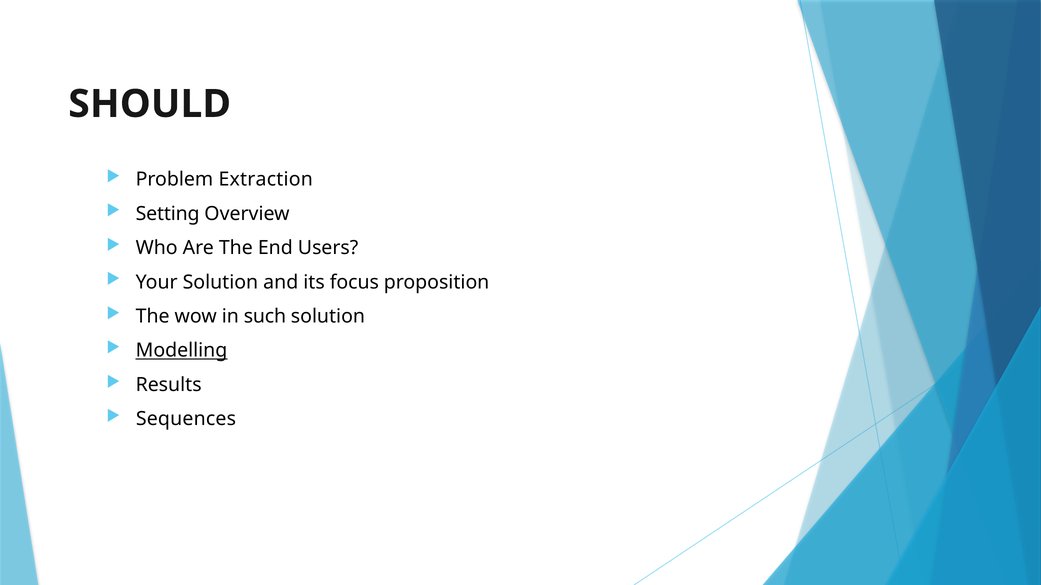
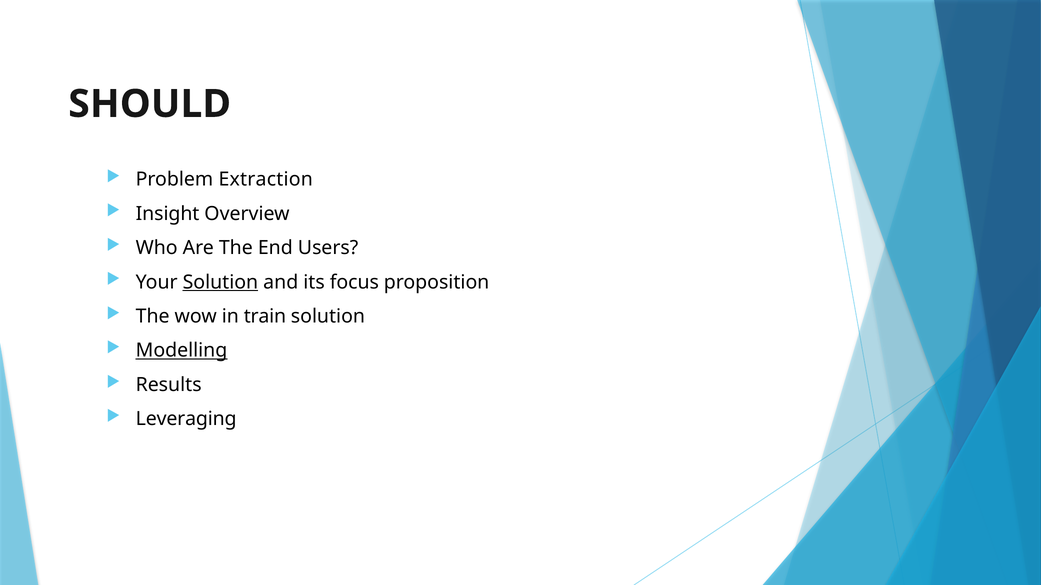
Setting: Setting -> Insight
Solution at (220, 282) underline: none -> present
such: such -> train
Sequences: Sequences -> Leveraging
